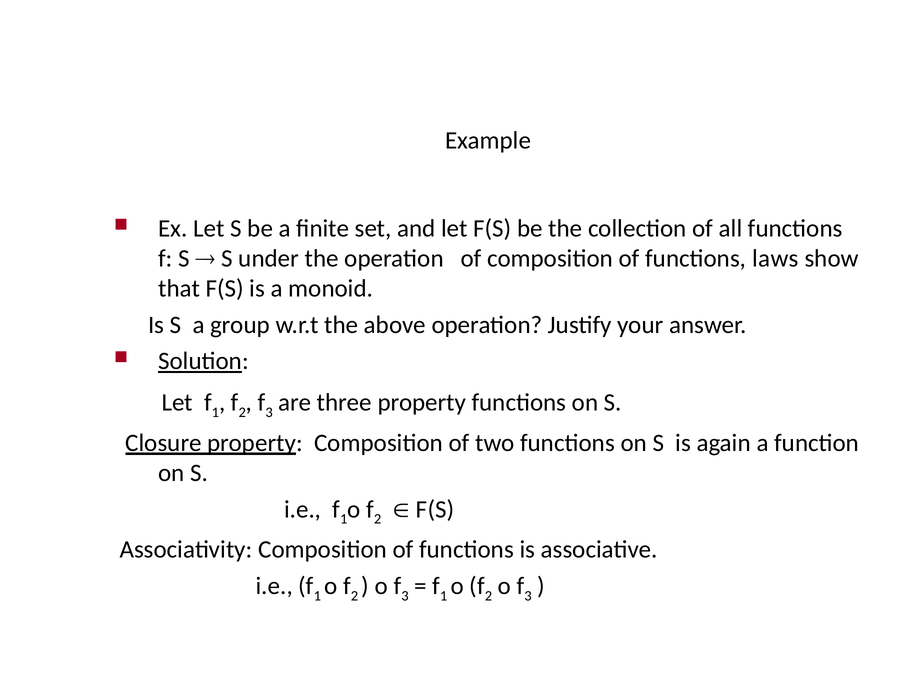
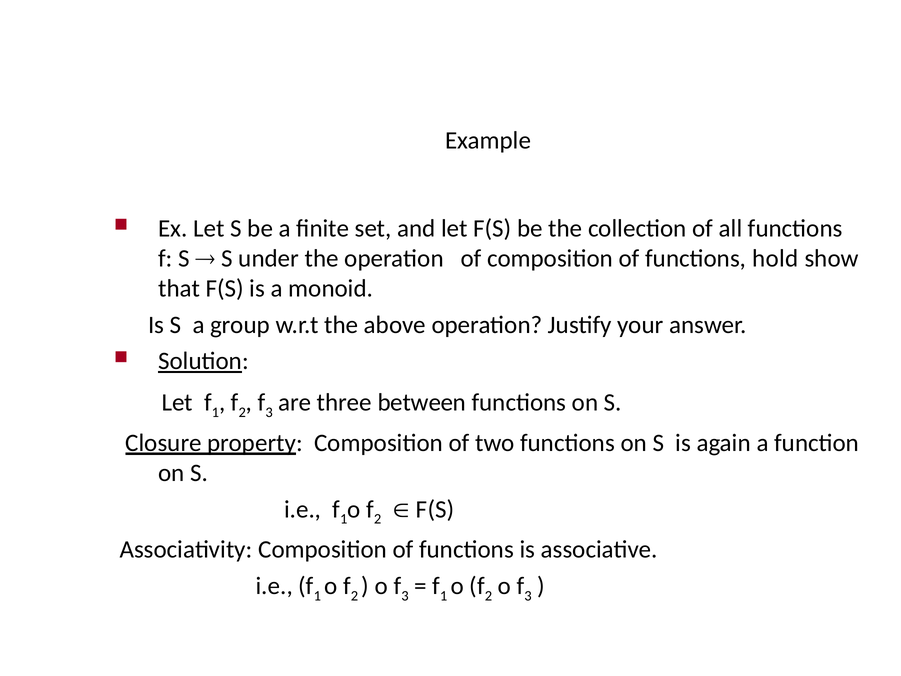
laws: laws -> hold
three property: property -> between
